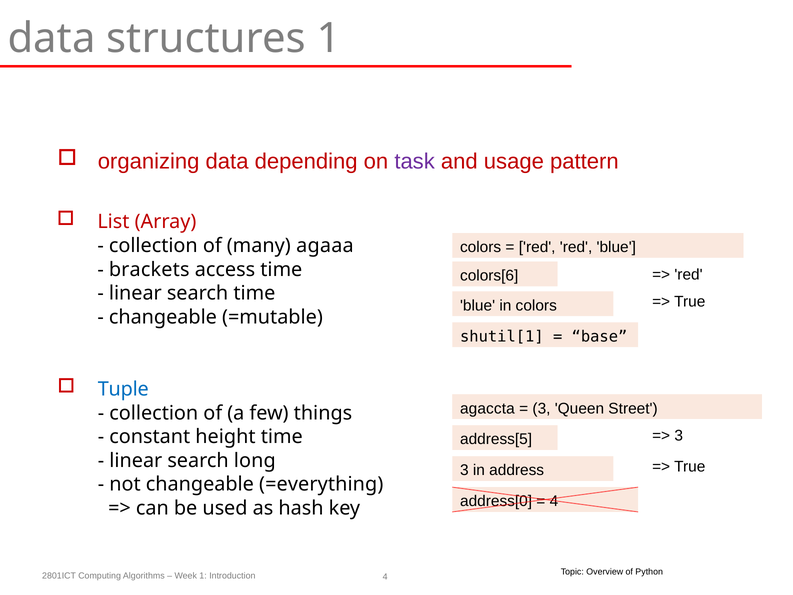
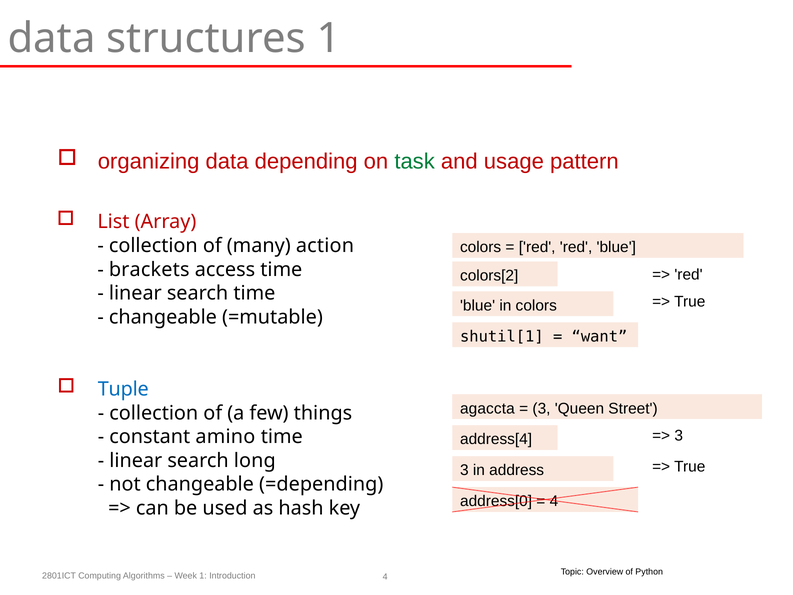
task colour: purple -> green
agaaa: agaaa -> action
colors[6: colors[6 -> colors[2
base: base -> want
height: height -> amino
address[5: address[5 -> address[4
=everything: =everything -> =depending
